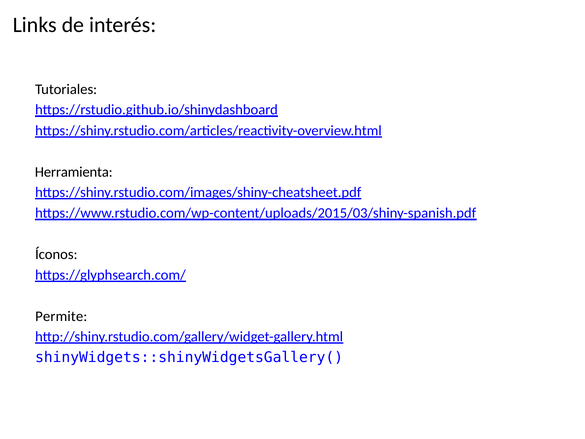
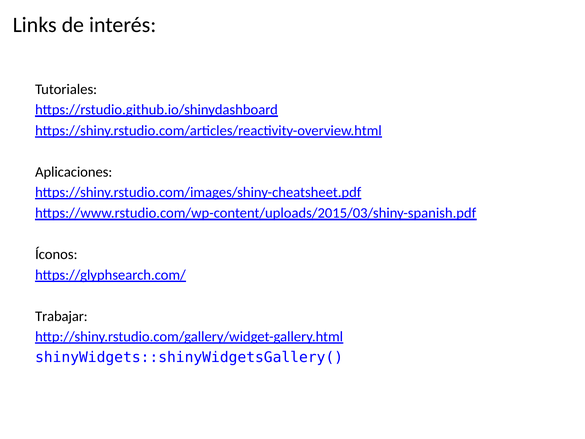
Herramienta: Herramienta -> Aplicaciones
Permite: Permite -> Trabajar
